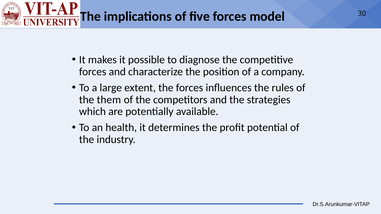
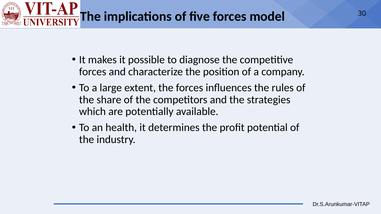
them: them -> share
